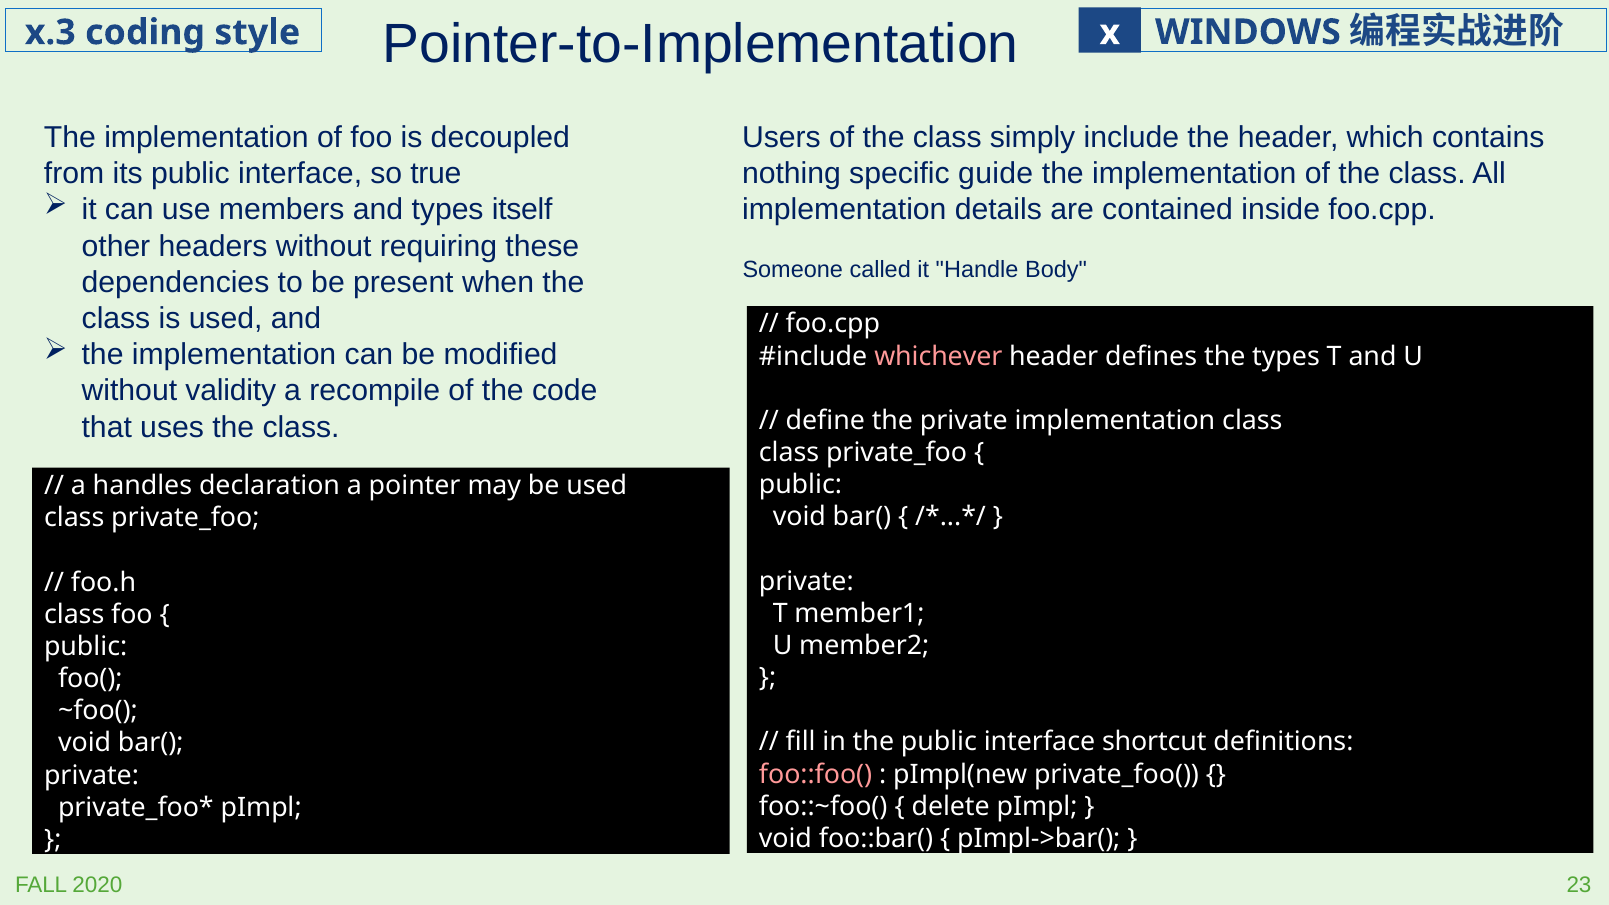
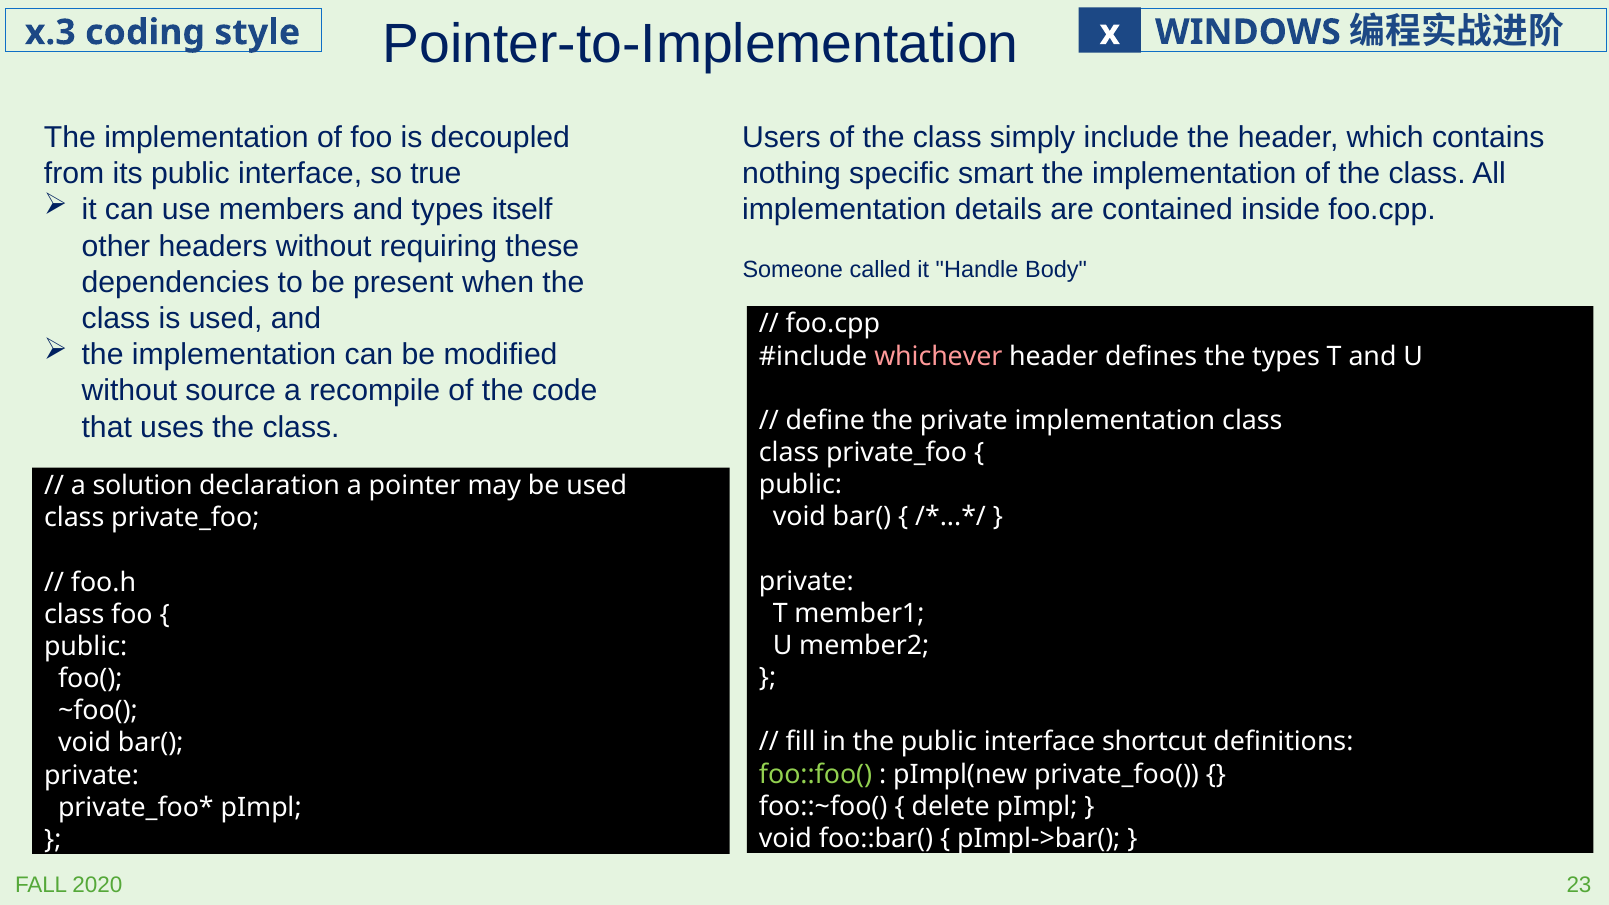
guide: guide -> smart
validity: validity -> source
handles: handles -> solution
foo::foo( colour: pink -> light green
